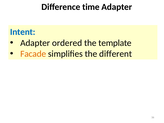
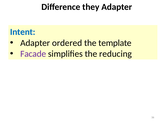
time: time -> they
Facade colour: orange -> purple
different: different -> reducing
